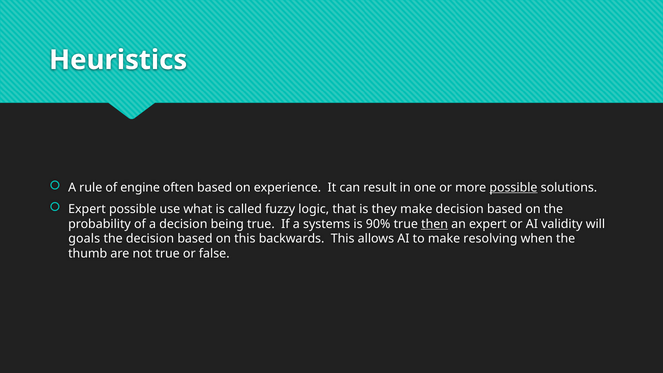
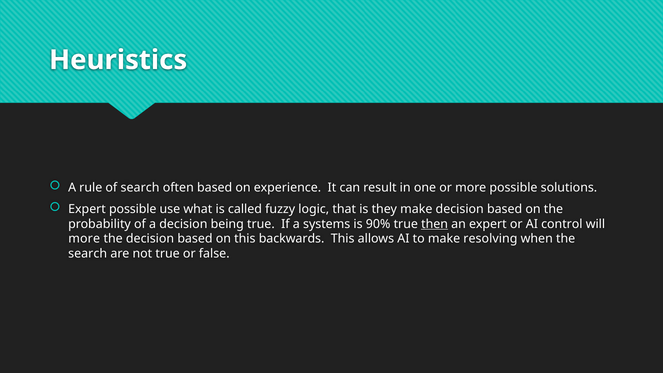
of engine: engine -> search
possible at (513, 187) underline: present -> none
validity: validity -> control
goals at (84, 239): goals -> more
thumb at (88, 254): thumb -> search
